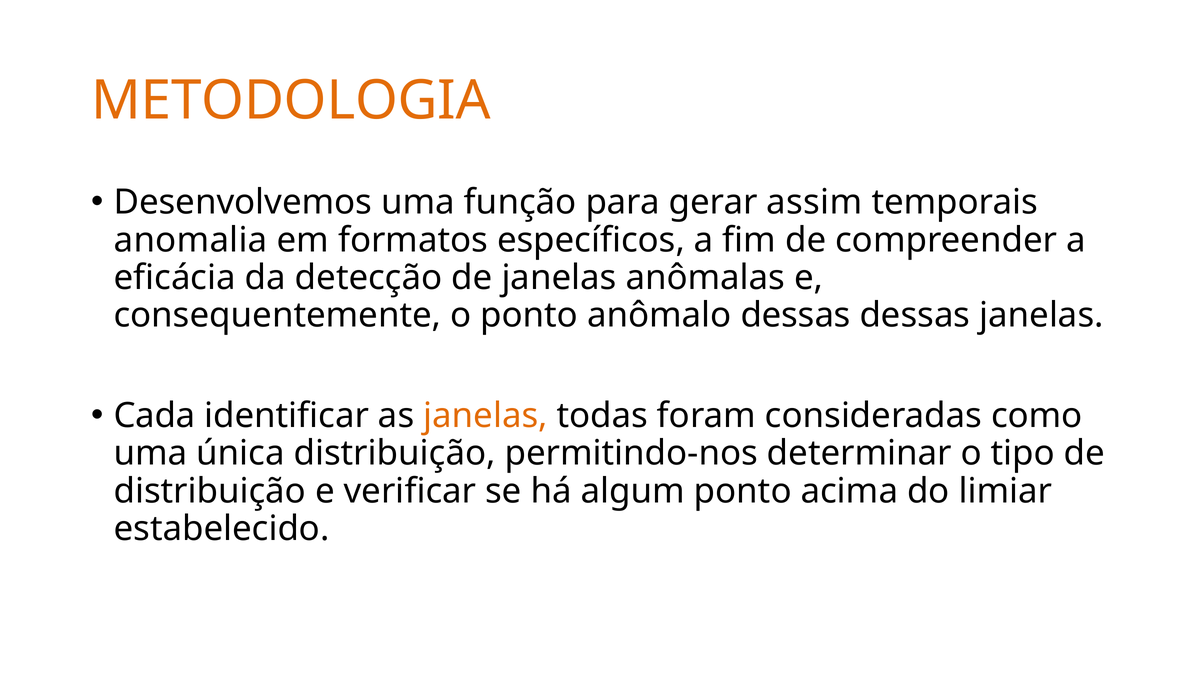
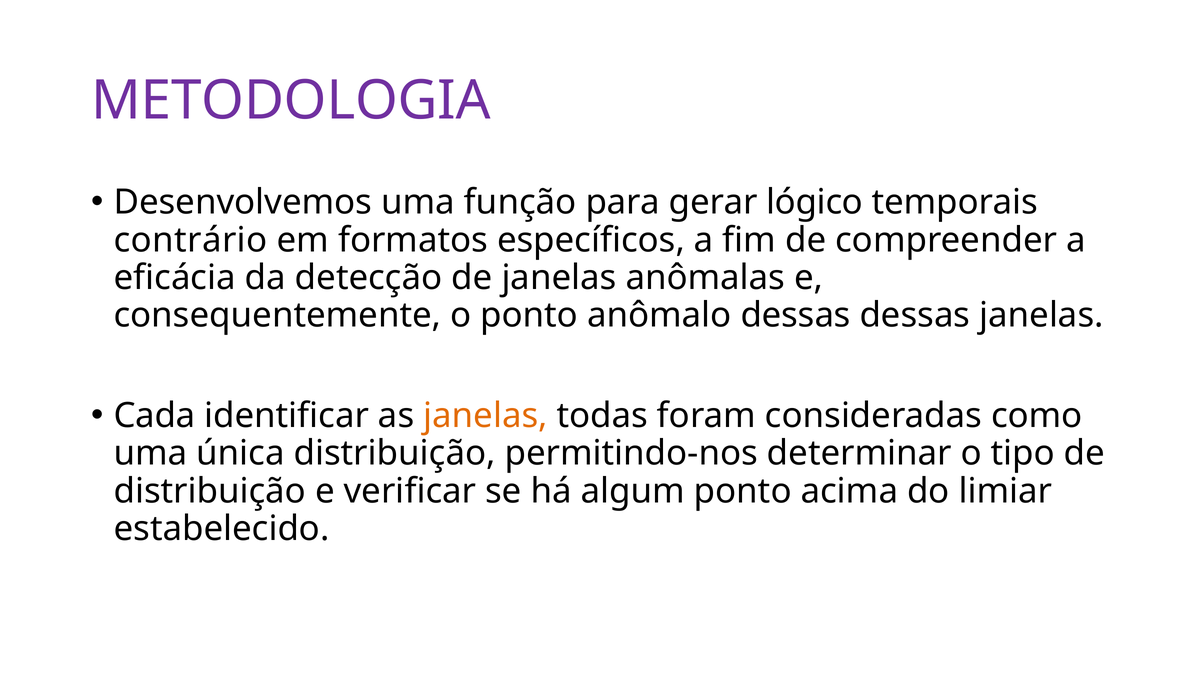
METODOLOGIA colour: orange -> purple
assim: assim -> lógico
anomalia: anomalia -> contrário
